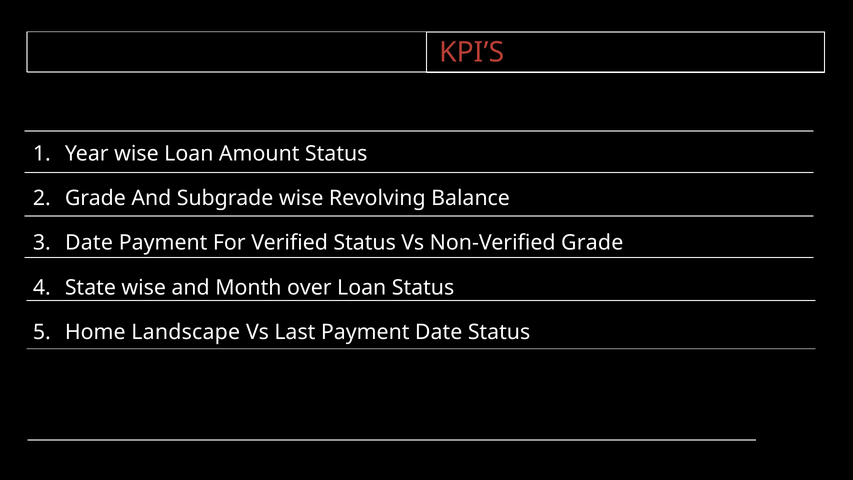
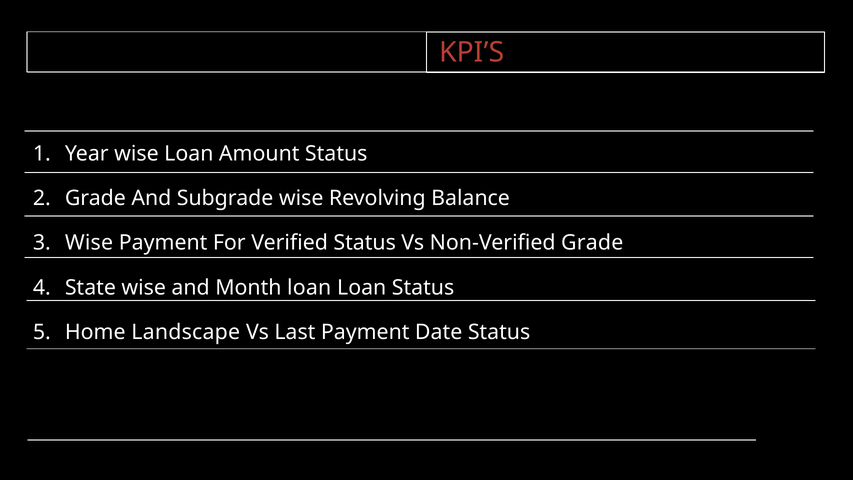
Date at (89, 243): Date -> Wise
Month over: over -> loan
